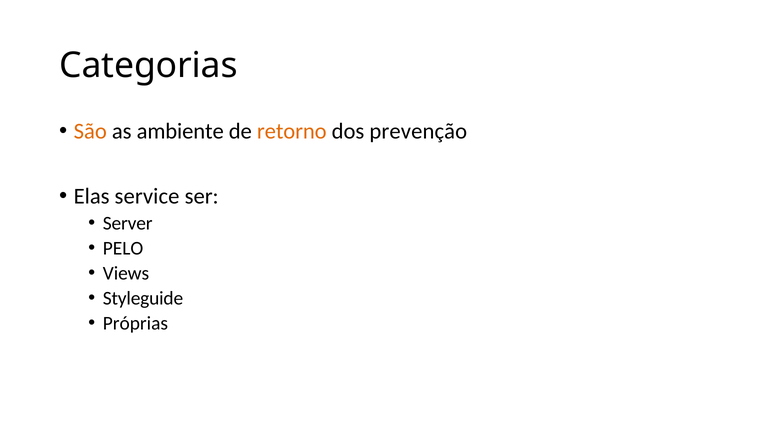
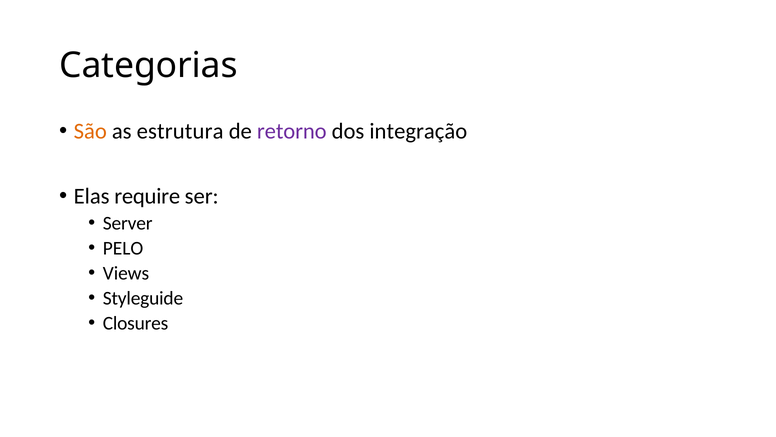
ambiente: ambiente -> estrutura
retorno colour: orange -> purple
prevenção: prevenção -> integração
service: service -> require
Próprias: Próprias -> Closures
